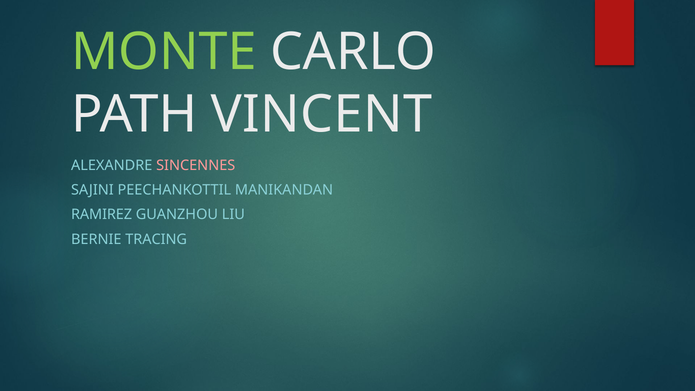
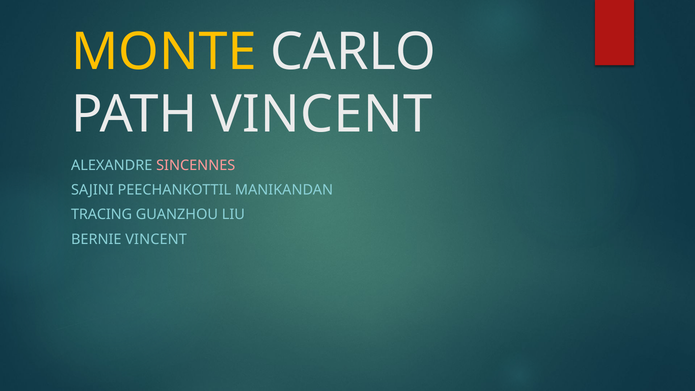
MONTE colour: light green -> yellow
RAMIREZ: RAMIREZ -> TRACING
BERNIE TRACING: TRACING -> VINCENT
